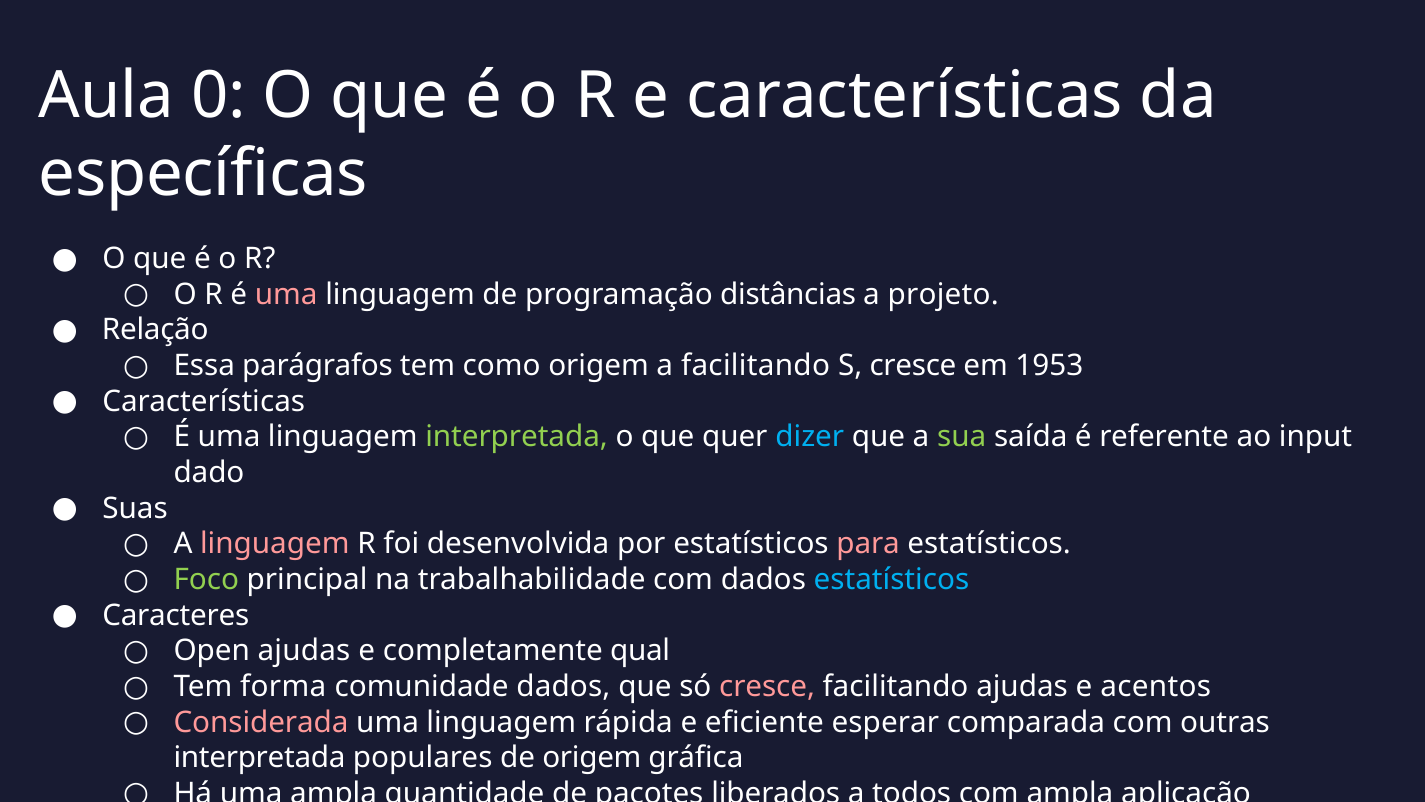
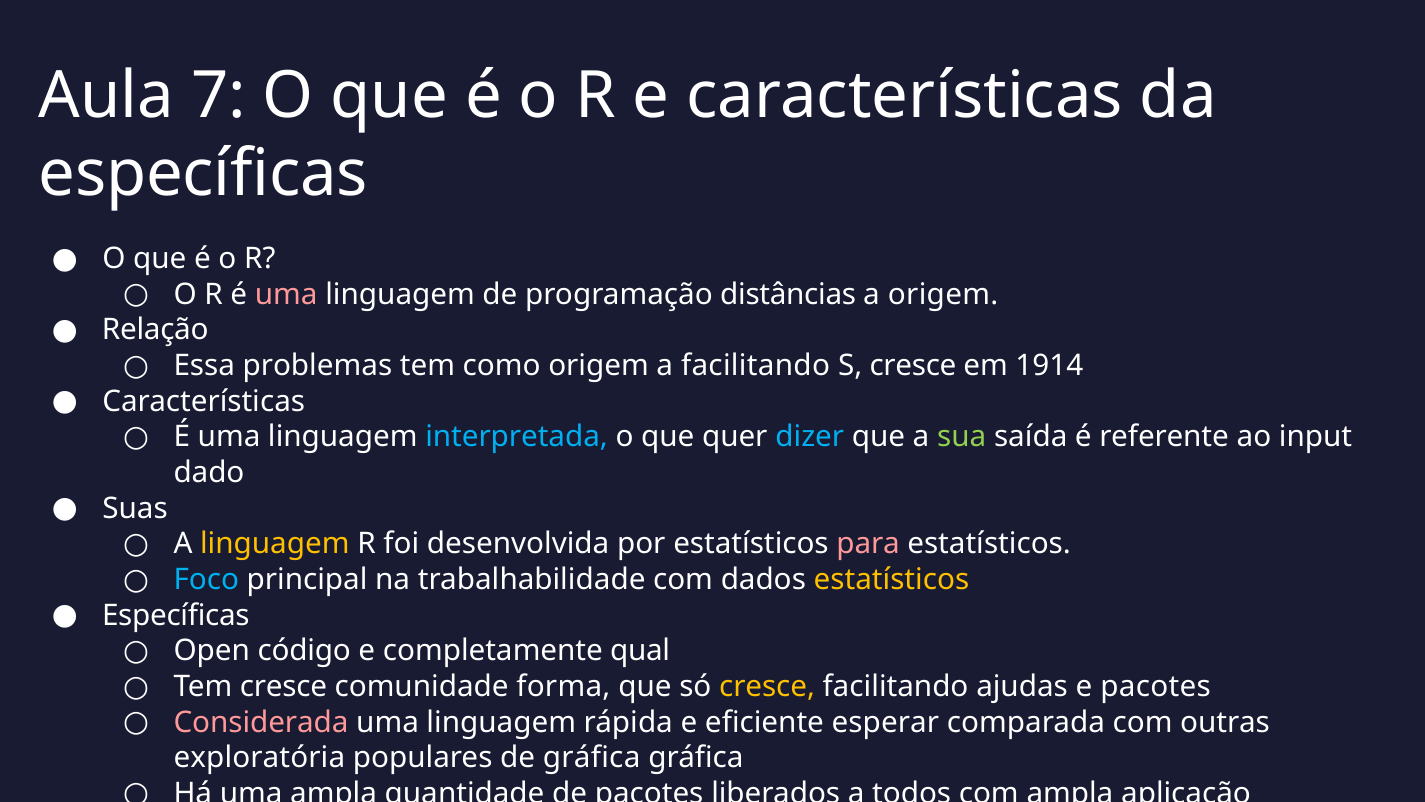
0: 0 -> 7
a projeto: projeto -> origem
parágrafos: parágrafos -> problemas
1953: 1953 -> 1914
interpretada at (517, 437) colour: light green -> light blue
linguagem at (275, 544) colour: pink -> yellow
Foco colour: light green -> light blue
estatísticos at (891, 579) colour: light blue -> yellow
Caracteres at (176, 615): Caracteres -> Específicas
Open ajudas: ajudas -> código
Tem forma: forma -> cresce
comunidade dados: dados -> forma
cresce at (767, 686) colour: pink -> yellow
e acentos: acentos -> pacotes
interpretada at (260, 757): interpretada -> exploratória
de origem: origem -> gráfica
